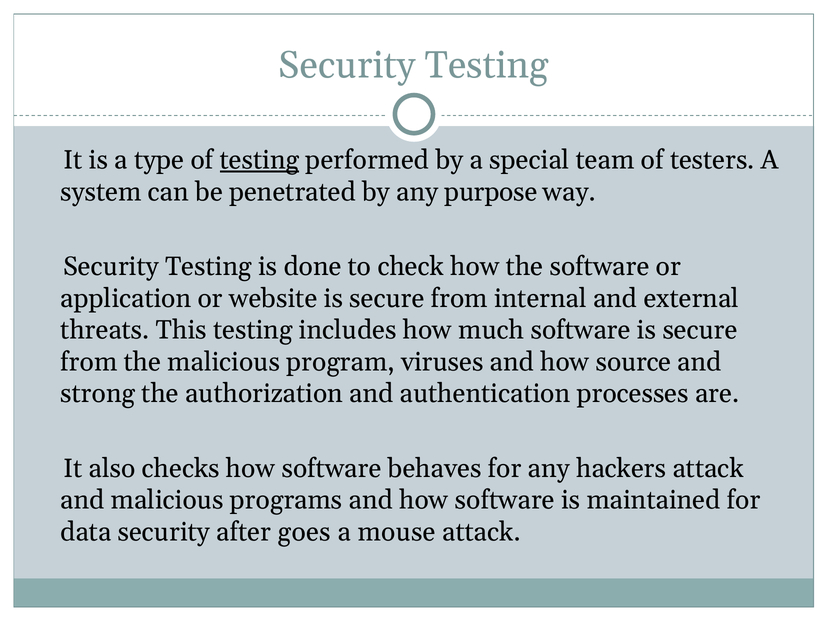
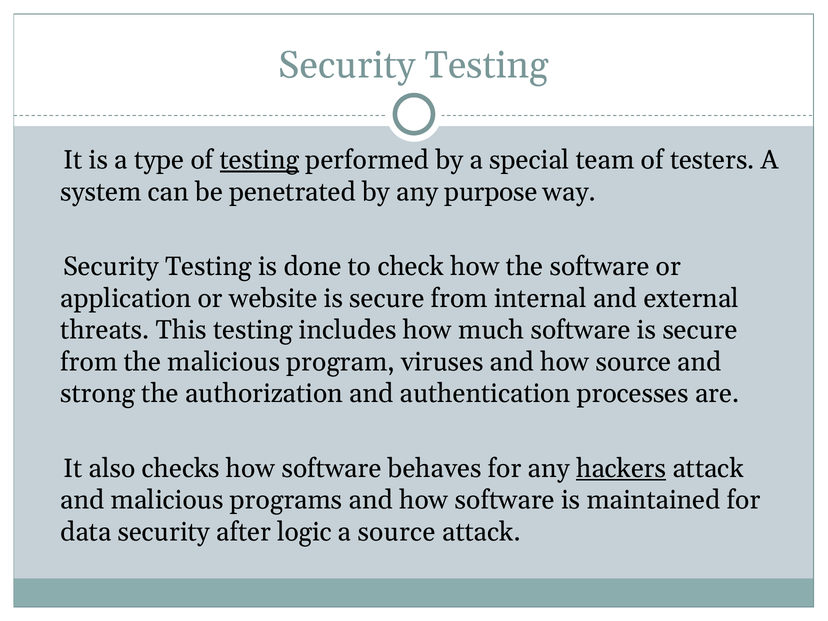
hackers underline: none -> present
goes: goes -> logic
a mouse: mouse -> source
